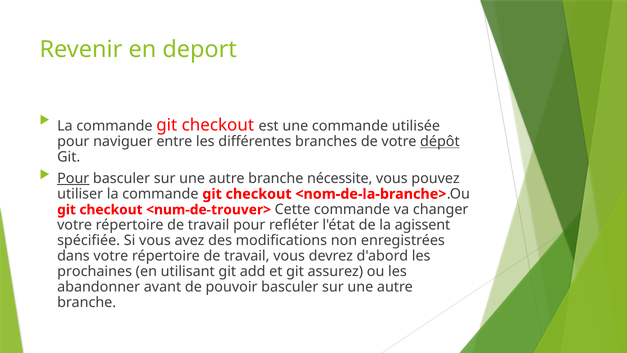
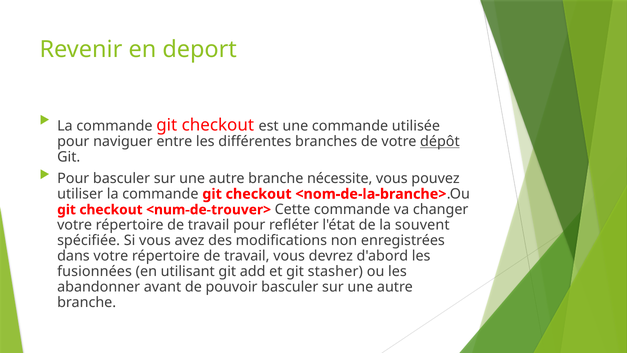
Pour at (73, 178) underline: present -> none
agissent: agissent -> souvent
prochaines: prochaines -> fusionnées
assurez: assurez -> stasher
